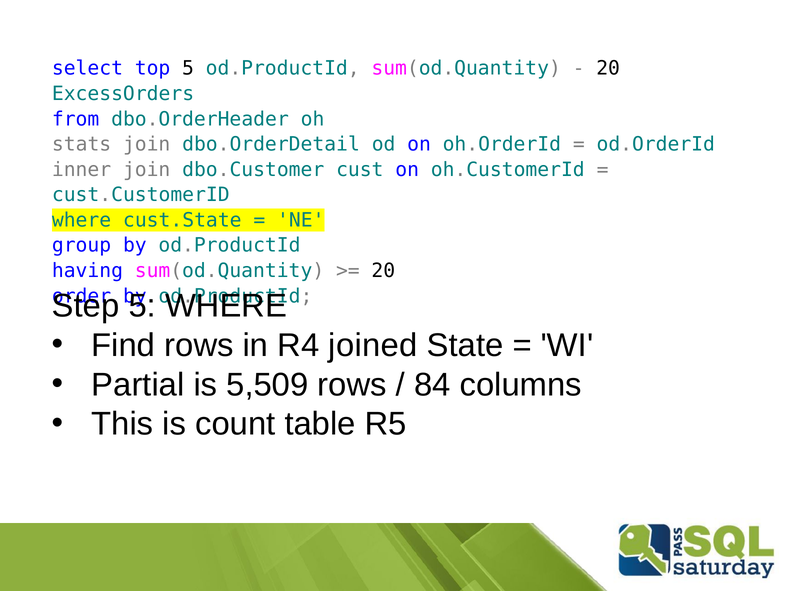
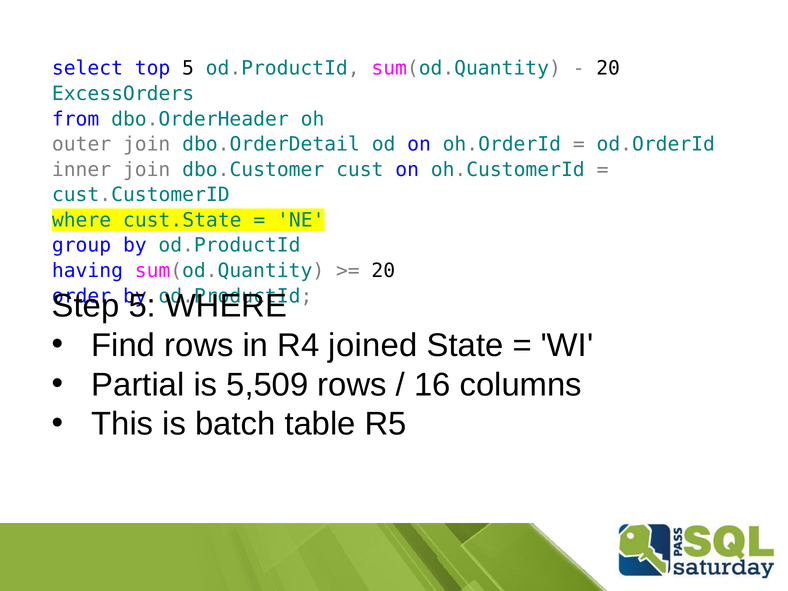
stats: stats -> outer
84: 84 -> 16
count: count -> batch
